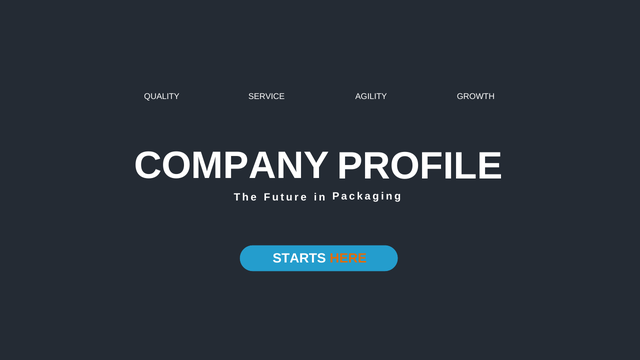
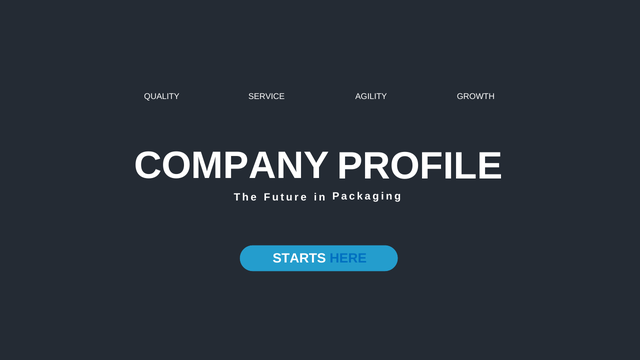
HERE colour: orange -> blue
